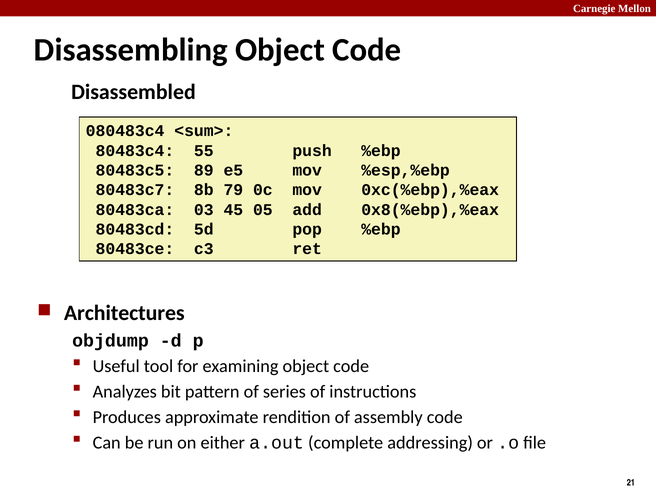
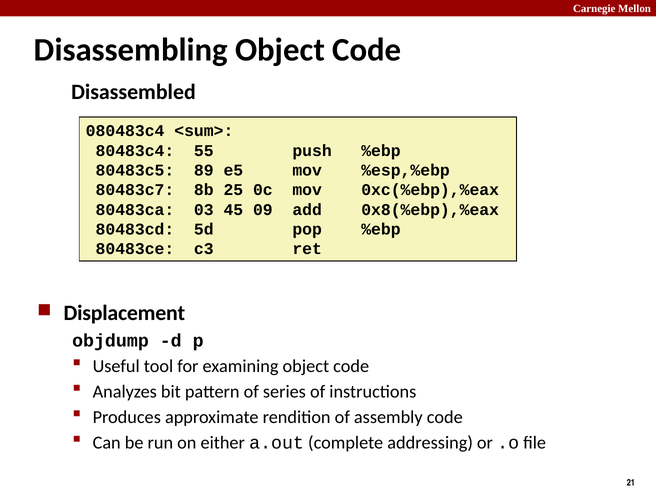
79: 79 -> 25
05: 05 -> 09
Architectures: Architectures -> Displacement
